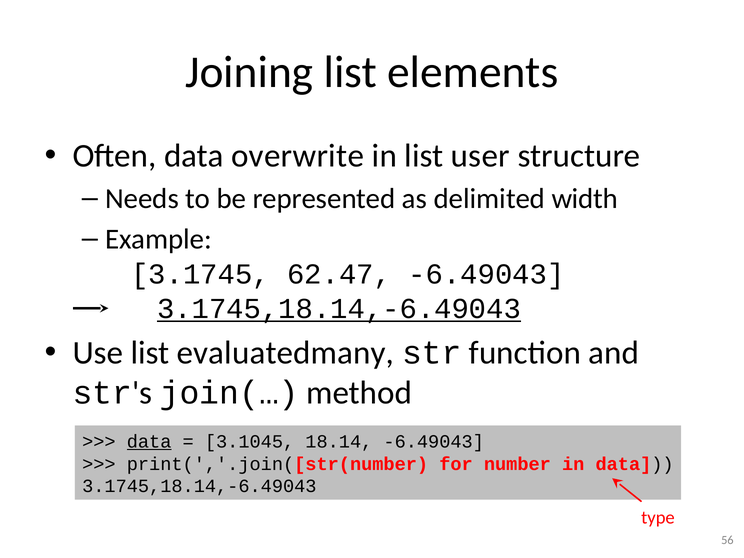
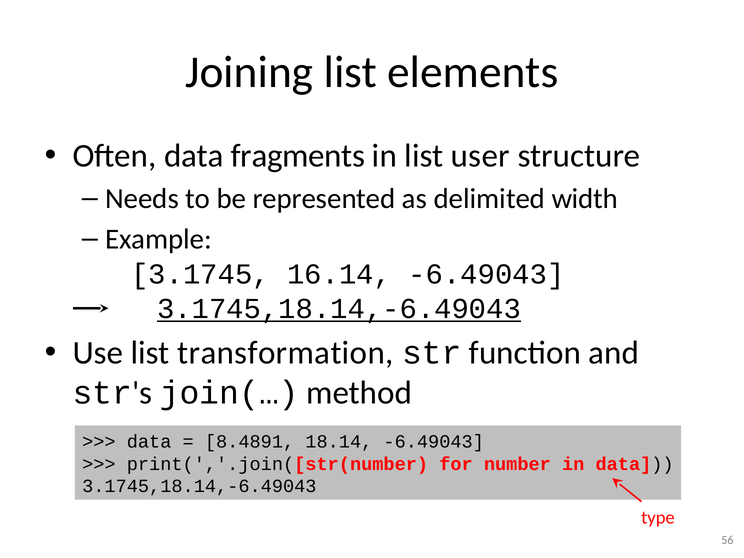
overwrite: overwrite -> fragments
62.47: 62.47 -> 16.14
evaluatedmany: evaluatedmany -> transformation
data at (149, 442) underline: present -> none
3.1045: 3.1045 -> 8.4891
